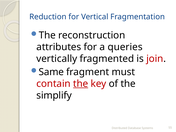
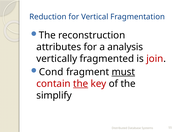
queries: queries -> analysis
Same: Same -> Cond
must underline: none -> present
